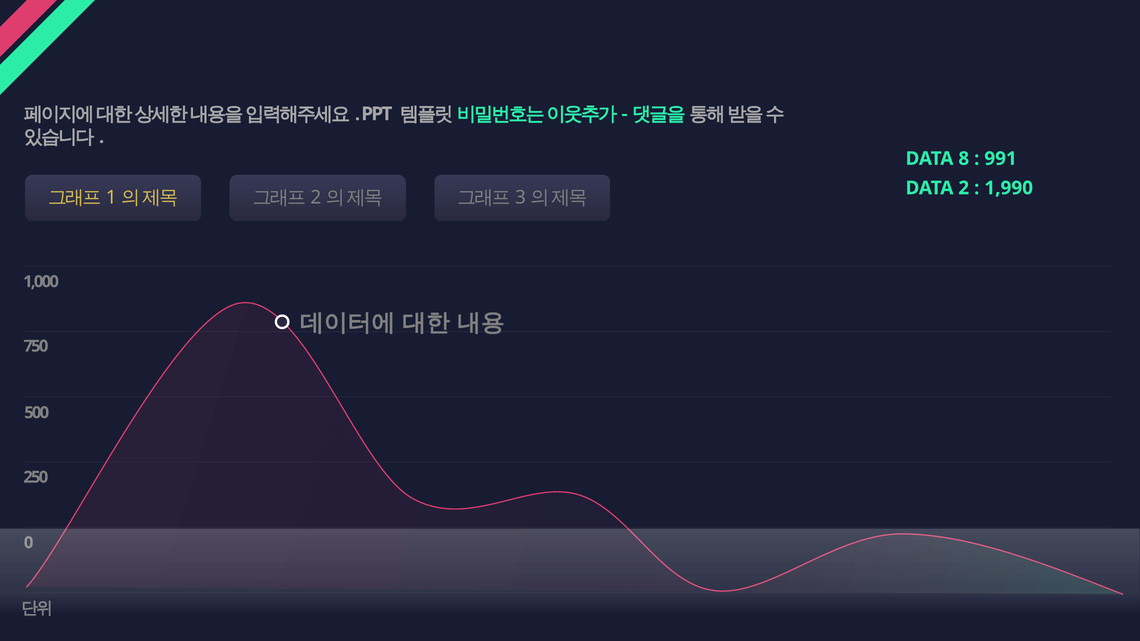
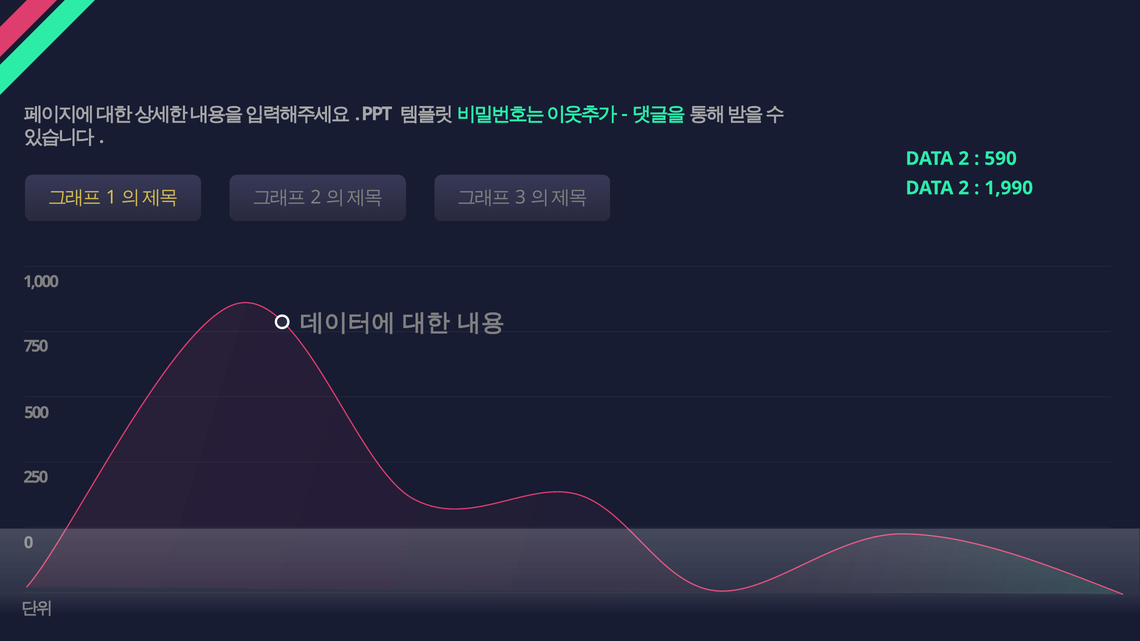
8 at (964, 159): 8 -> 2
991: 991 -> 590
